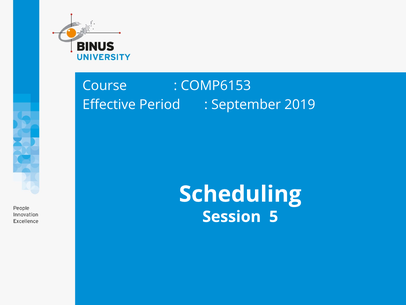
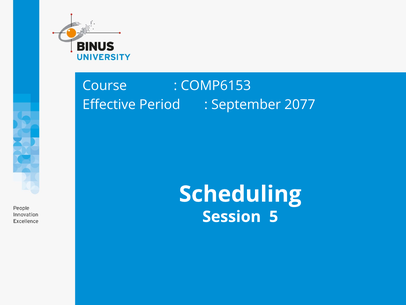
2019: 2019 -> 2077
